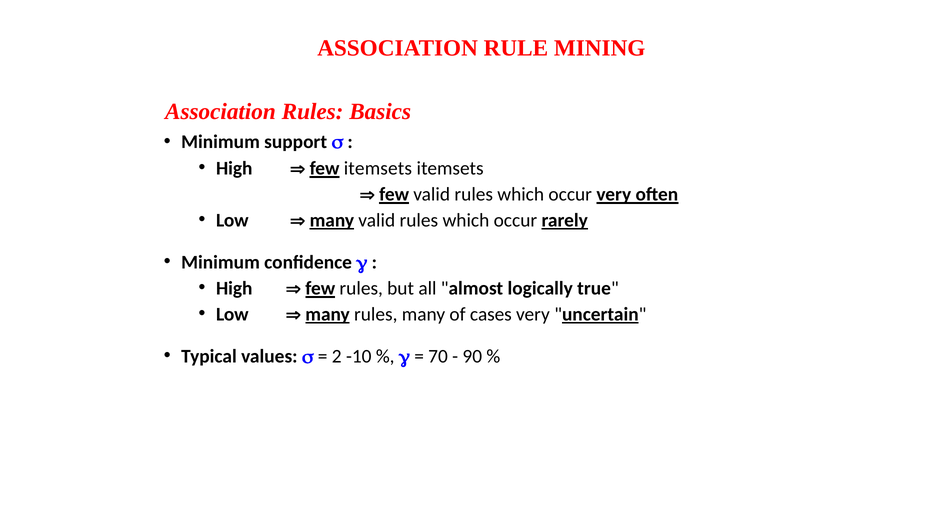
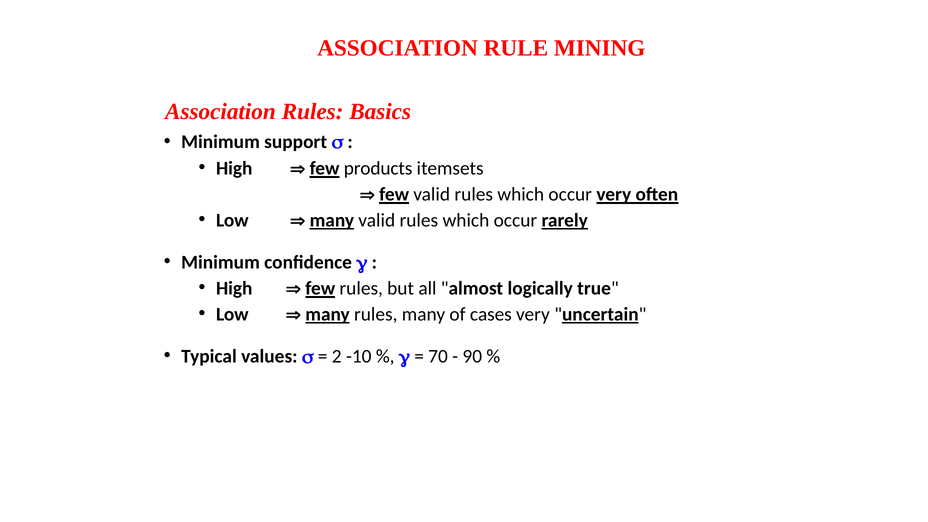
few itemsets: itemsets -> products
